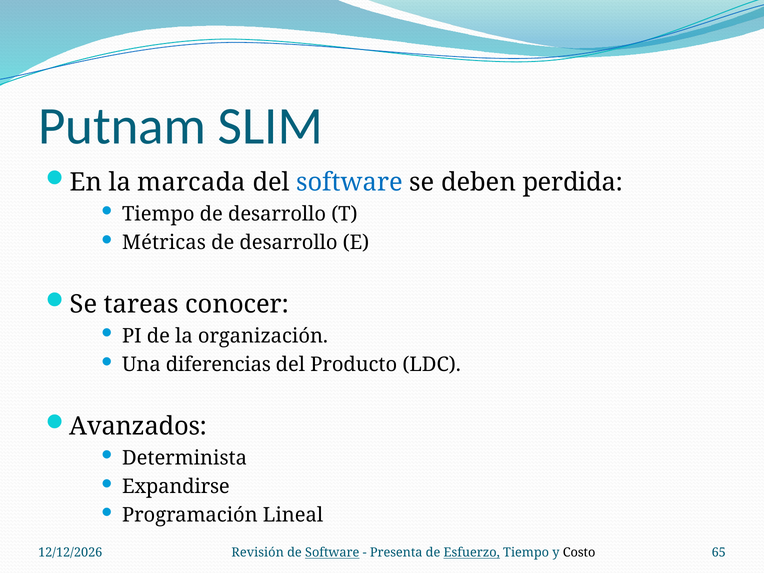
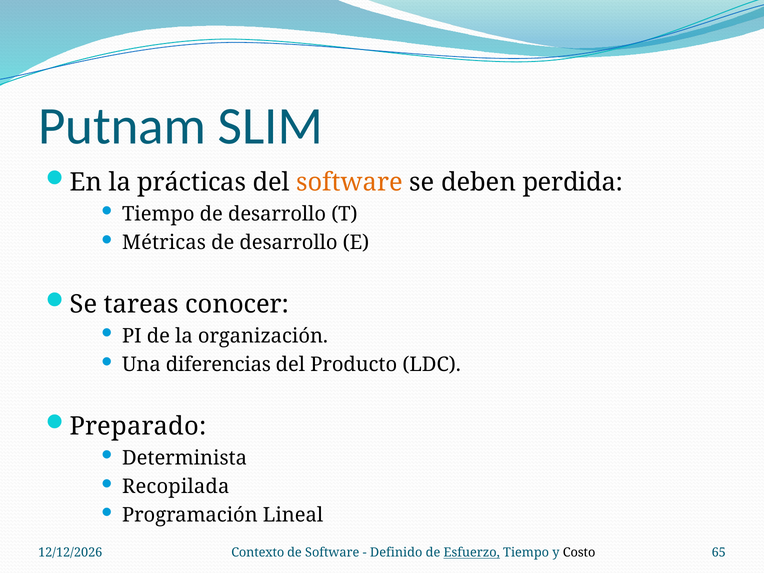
marcada: marcada -> prácticas
software at (350, 183) colour: blue -> orange
Avanzados: Avanzados -> Preparado
Expandirse: Expandirse -> Recopilada
Revisión: Revisión -> Contexto
Software at (332, 553) underline: present -> none
Presenta: Presenta -> Definido
